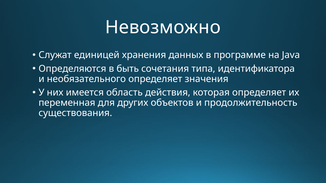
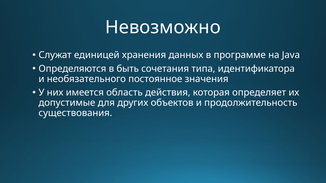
необязательного определяет: определяет -> постоянное
переменная: переменная -> допустимые
